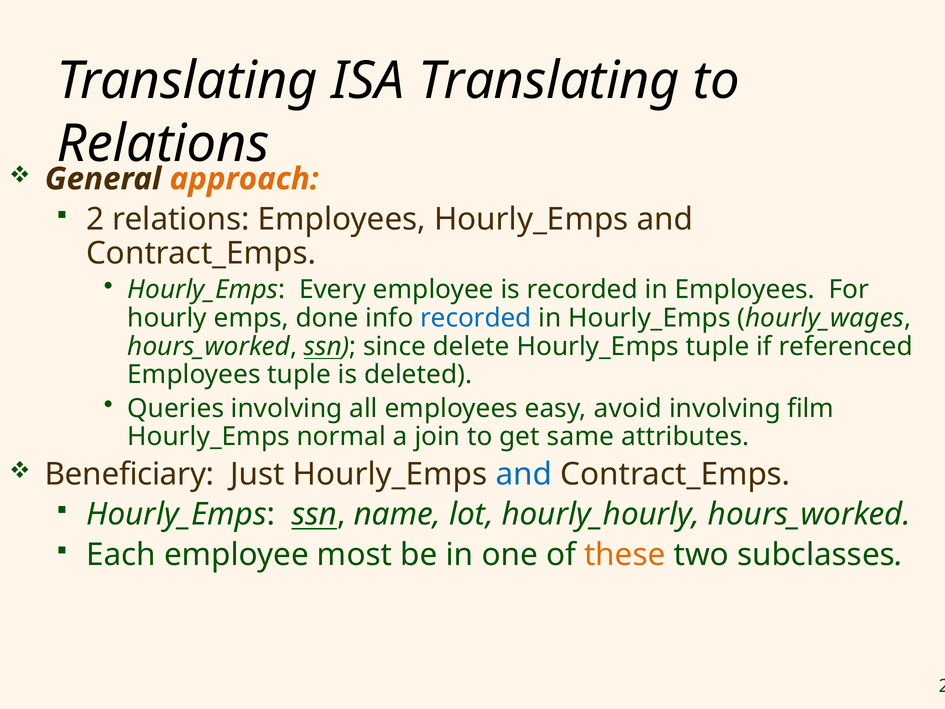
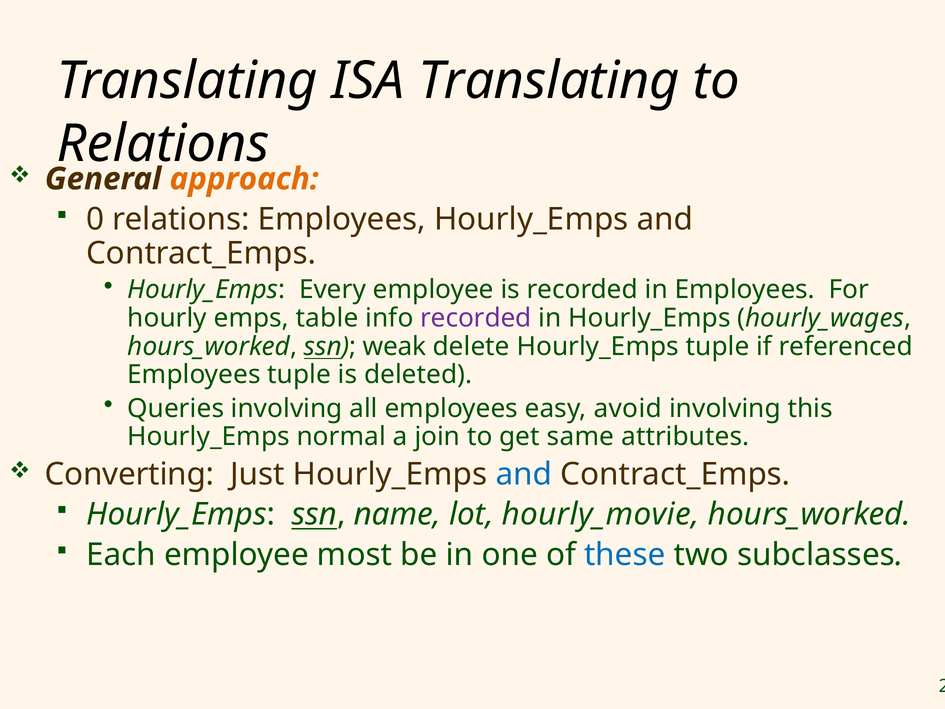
2: 2 -> 0
done: done -> table
recorded at (476, 318) colour: blue -> purple
since: since -> weak
film: film -> this
Beneficiary: Beneficiary -> Converting
hourly_hourly: hourly_hourly -> hourly_movie
these colour: orange -> blue
